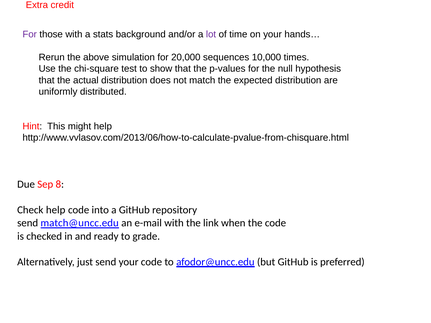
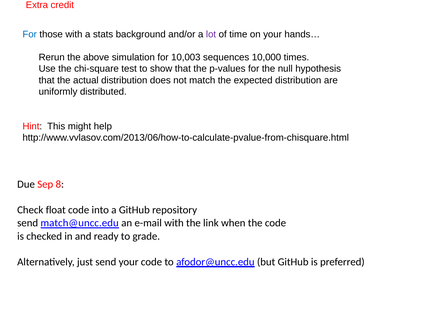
For at (30, 34) colour: purple -> blue
20,000: 20,000 -> 10,003
Check help: help -> float
